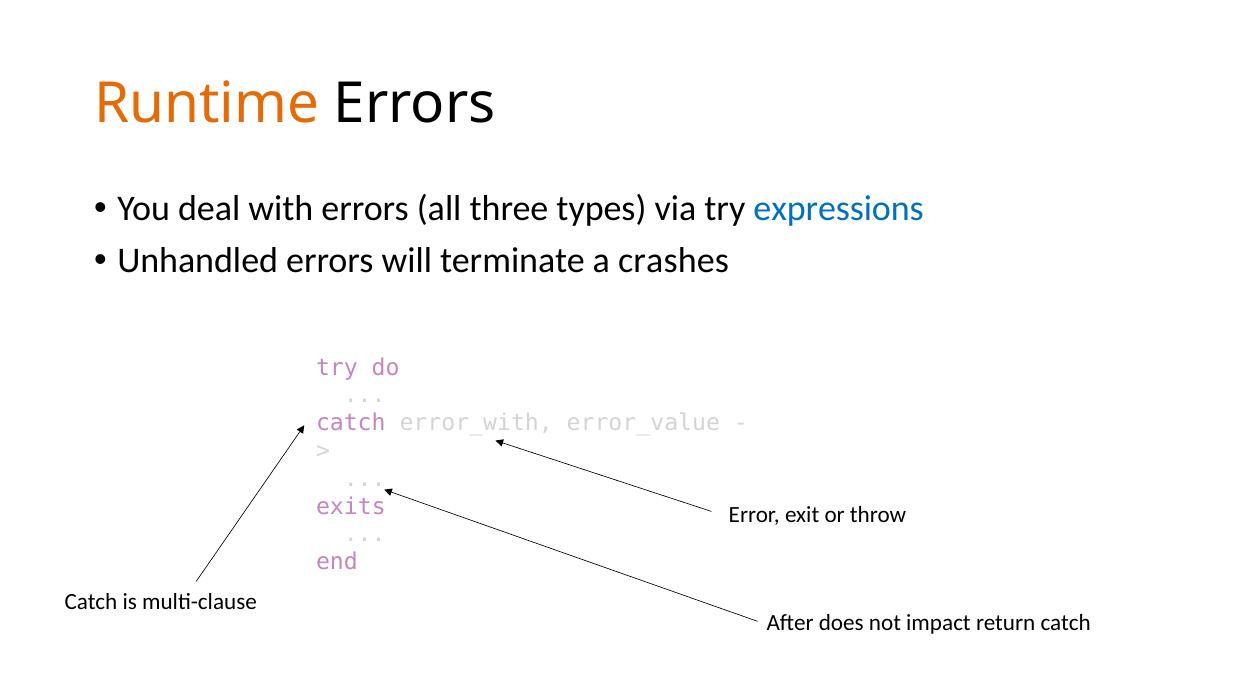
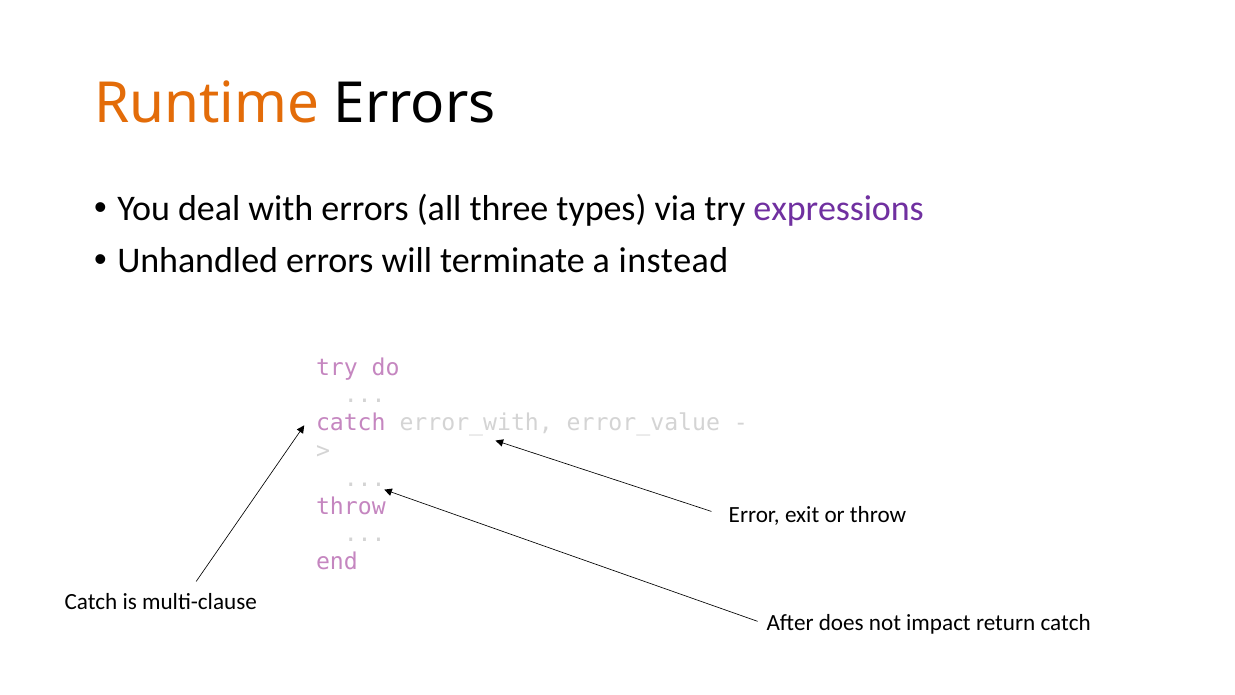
expressions colour: blue -> purple
crashes: crashes -> instead
exits at (351, 506): exits -> throw
